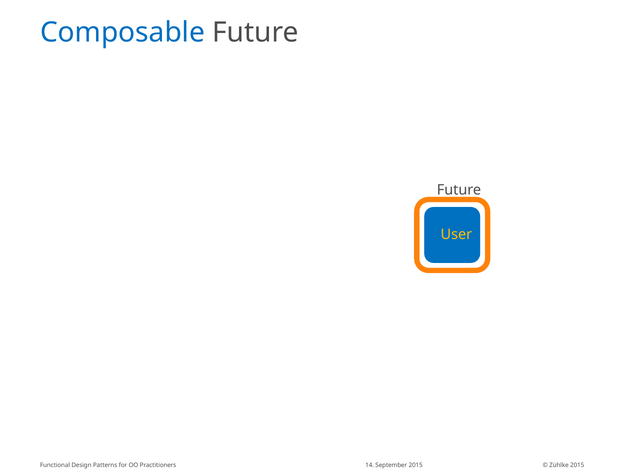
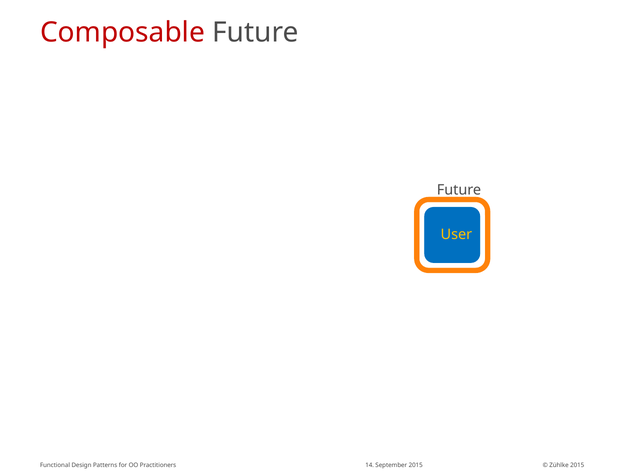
Composable colour: blue -> red
